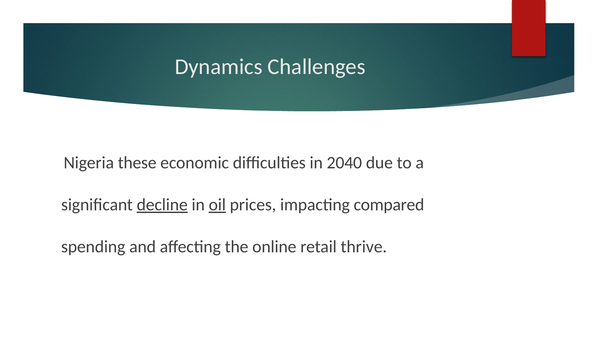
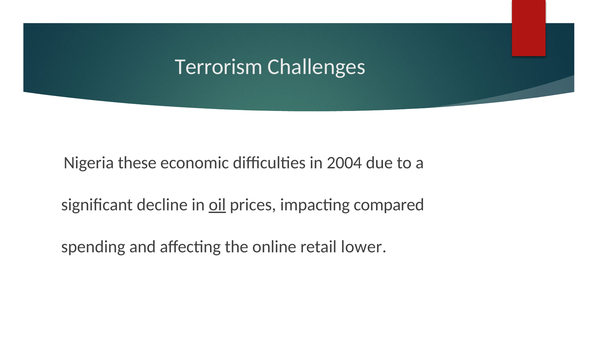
Dynamics: Dynamics -> Terrorism
2040: 2040 -> 2004
decline underline: present -> none
thrive: thrive -> lower
